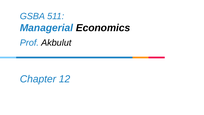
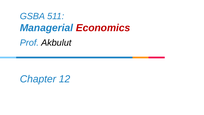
Economics colour: black -> red
